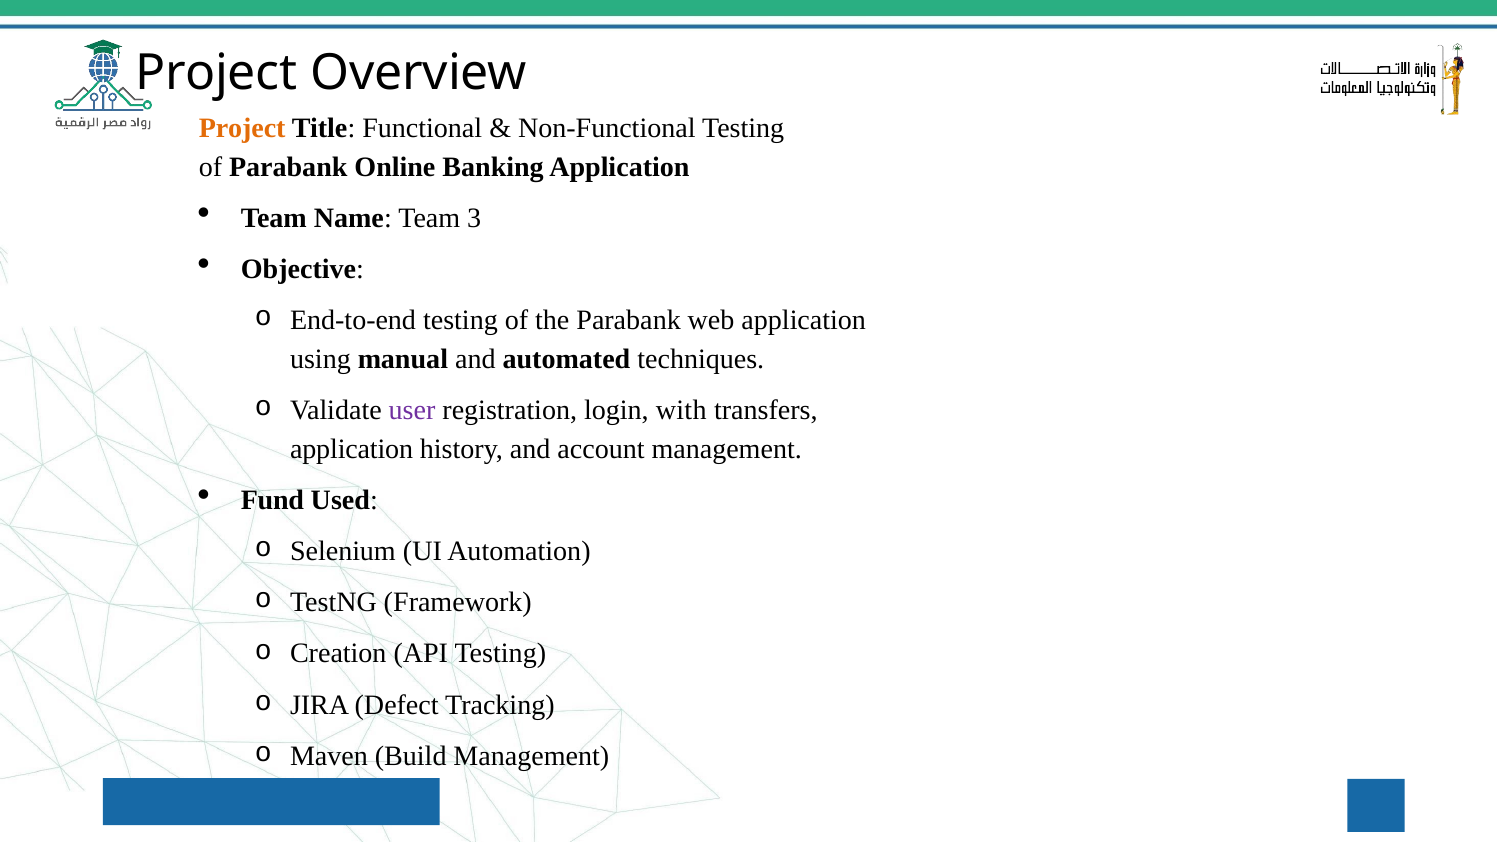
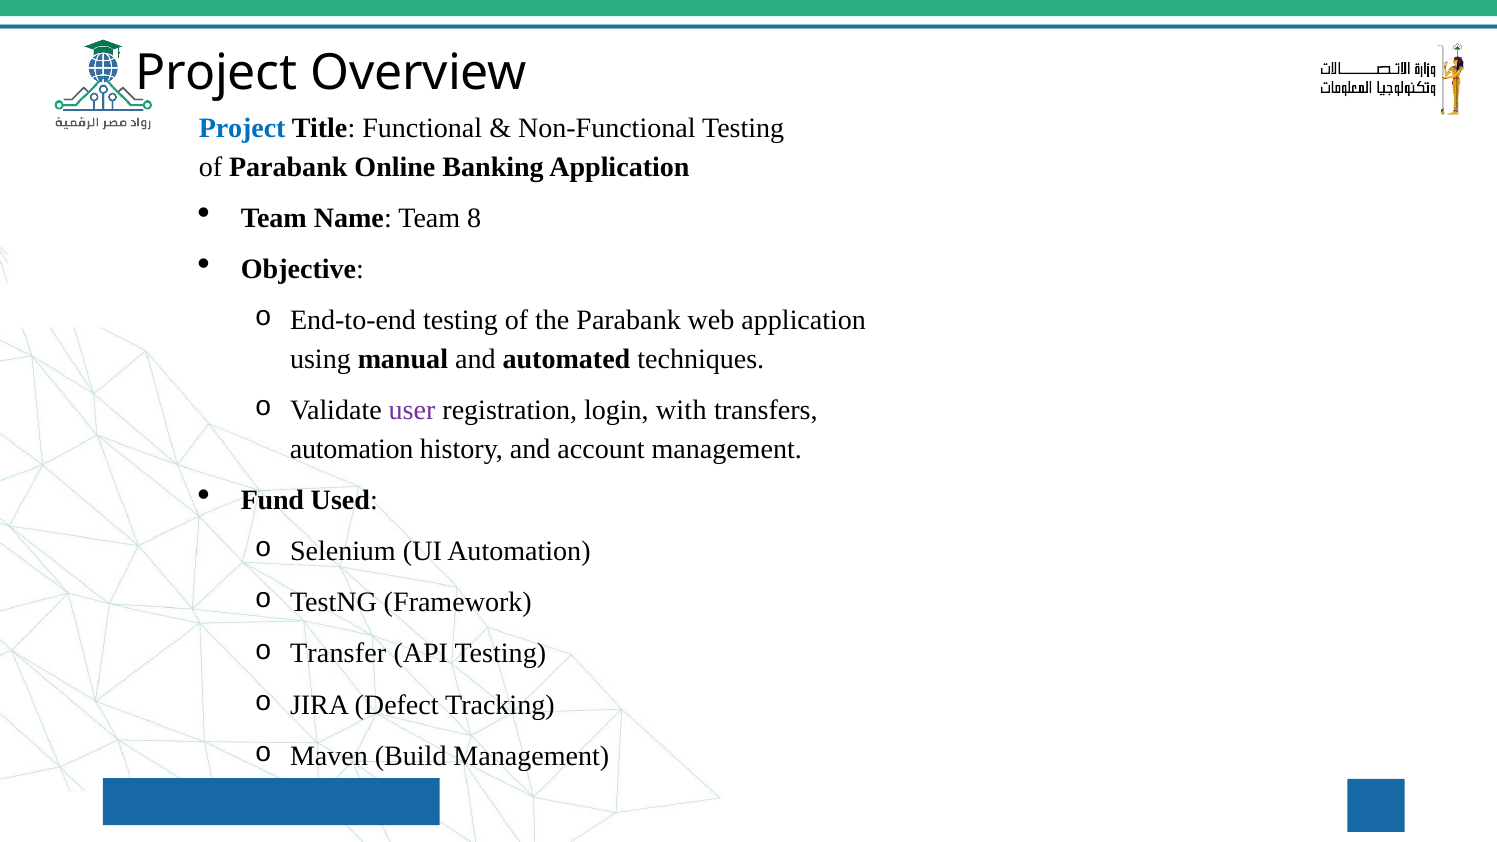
Project at (242, 128) colour: orange -> blue
3: 3 -> 8
application at (352, 449): application -> automation
Creation: Creation -> Transfer
